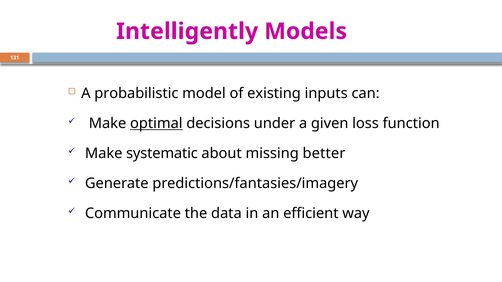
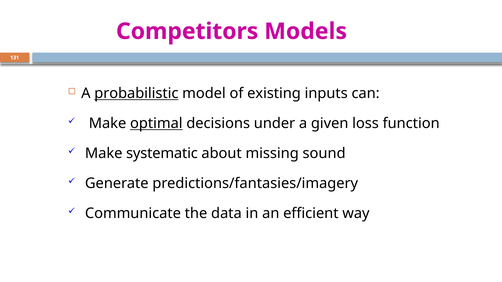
Intelligently: Intelligently -> Competitors
probabilistic underline: none -> present
better: better -> sound
